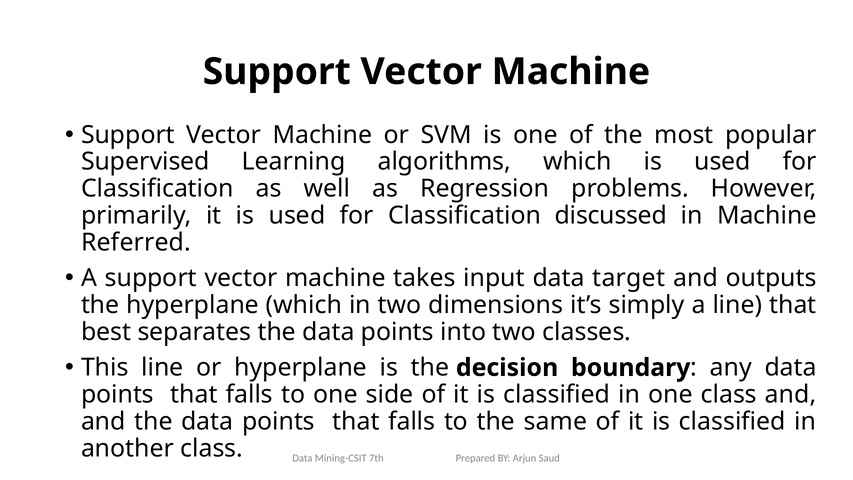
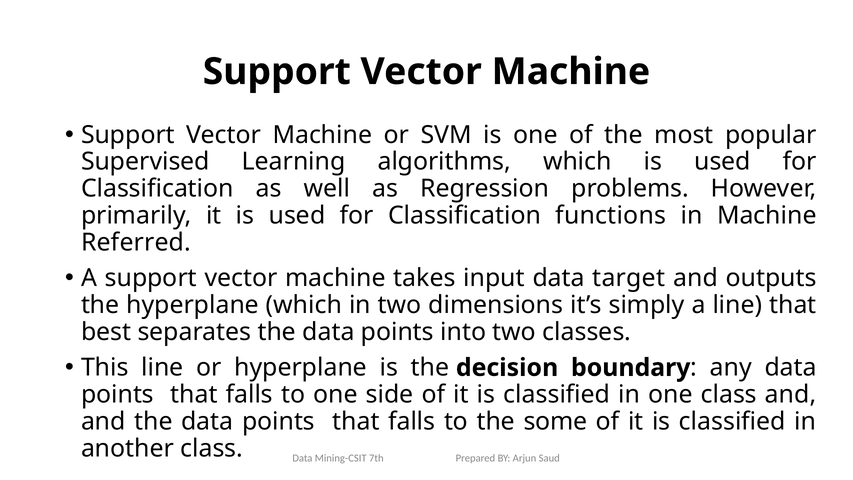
discussed: discussed -> functions
same: same -> some
